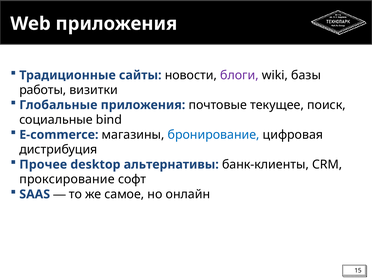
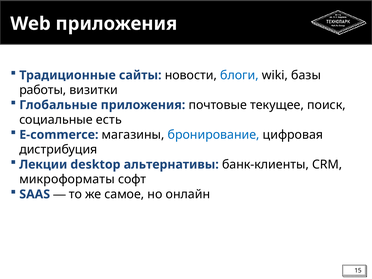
блоги colour: purple -> blue
bind: bind -> есть
Прочее: Прочее -> Лекции
проксирование: проксирование -> микроформаты
